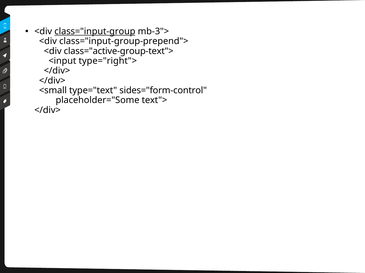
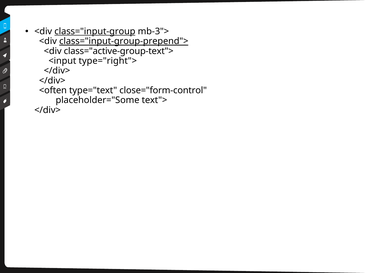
class="input-group-prepend"> underline: none -> present
<small: <small -> <often
sides="form-control: sides="form-control -> close="form-control
